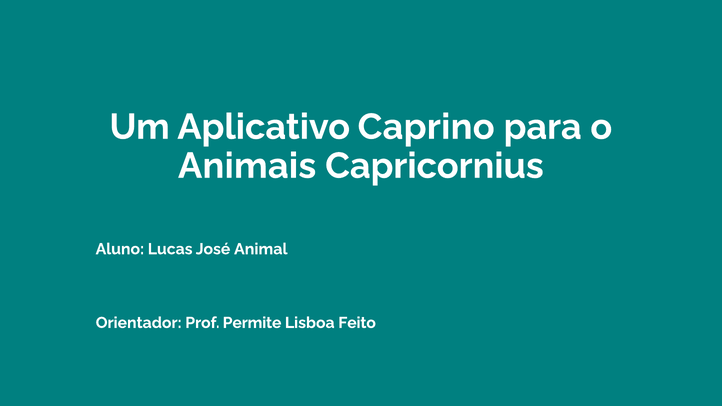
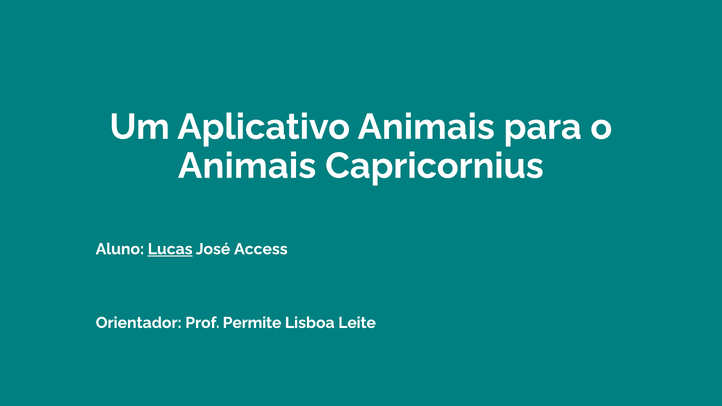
Aplicativo Caprino: Caprino -> Animais
Lucas underline: none -> present
Animal: Animal -> Access
Feito: Feito -> Leite
